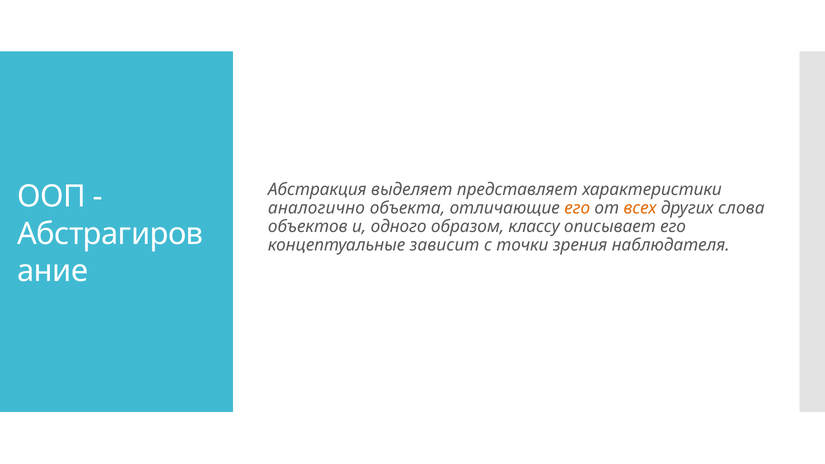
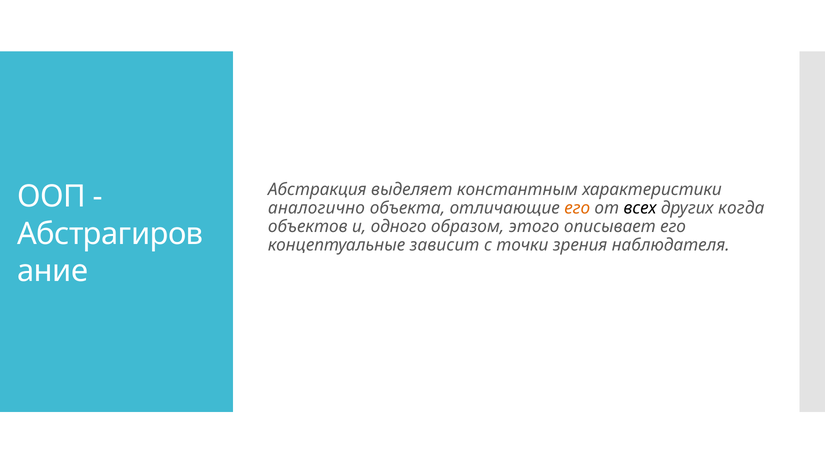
представляет: представляет -> константным
всех colour: orange -> black
слова: слова -> когда
классу: классу -> этого
